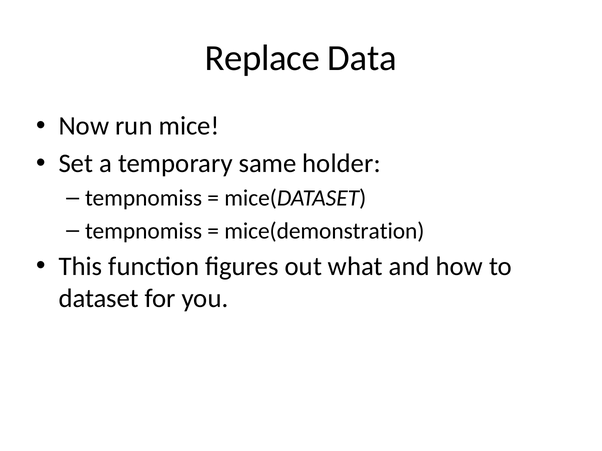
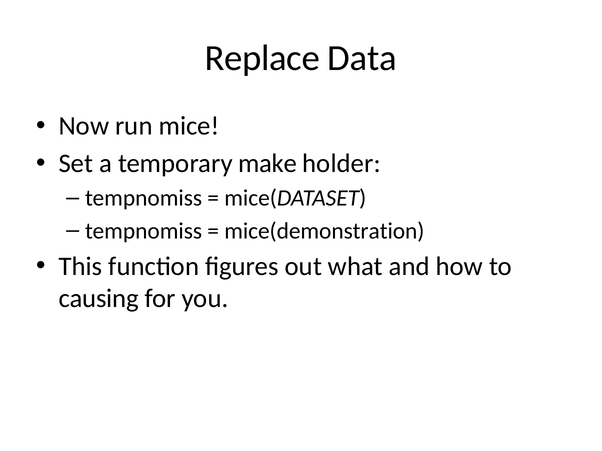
same: same -> make
dataset: dataset -> causing
